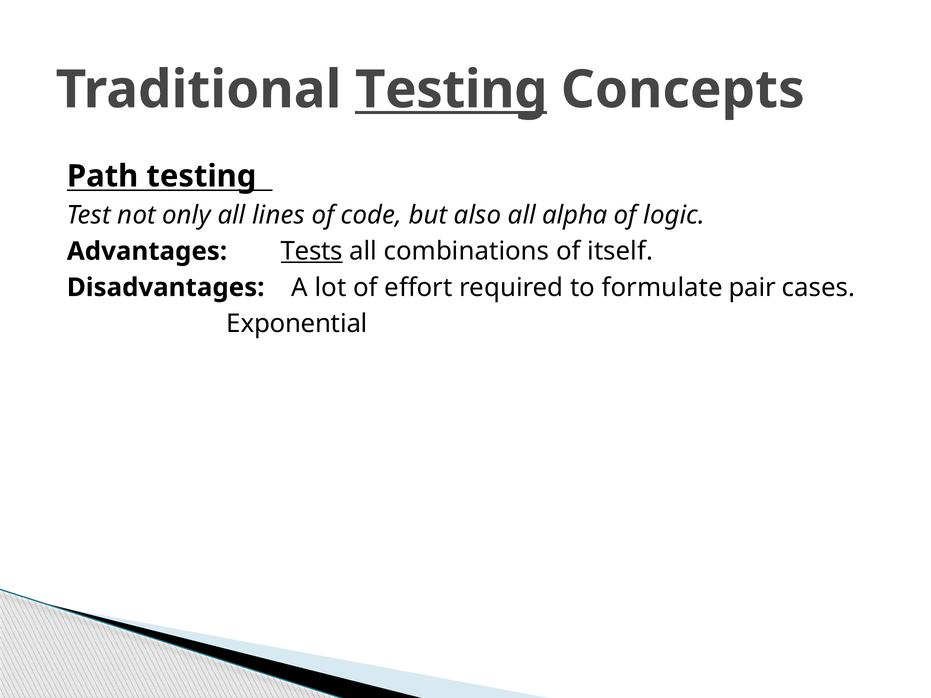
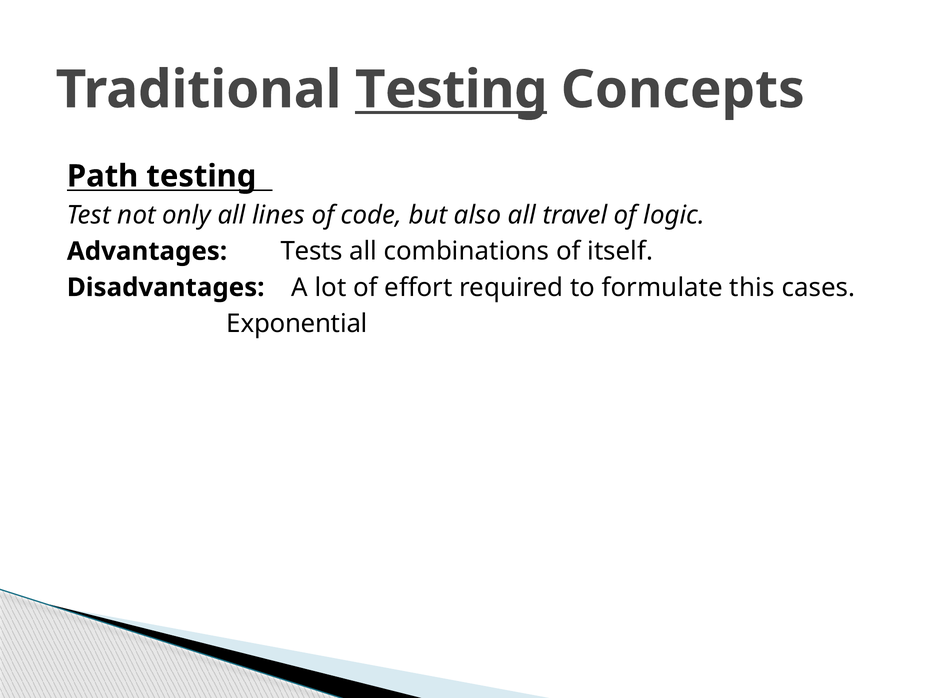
alpha: alpha -> travel
Tests underline: present -> none
pair: pair -> this
